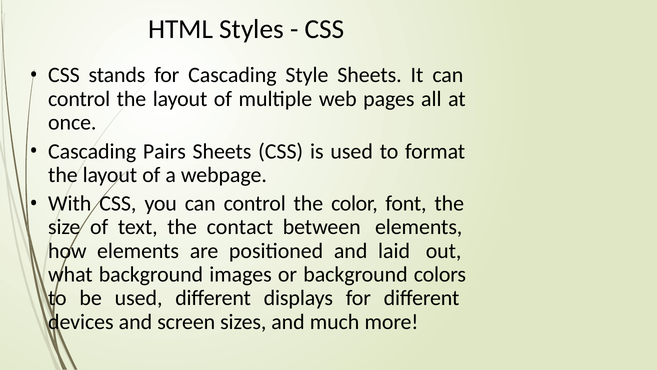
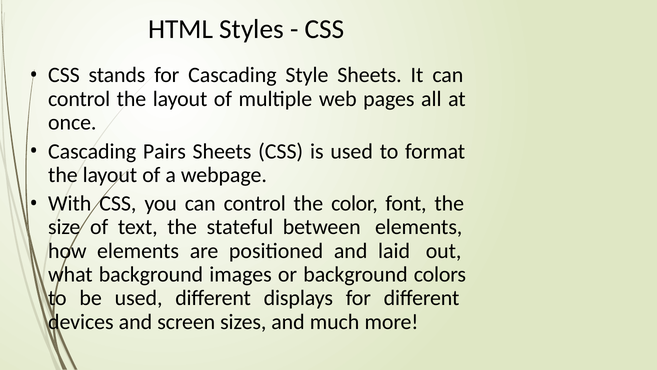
contact: contact -> stateful
